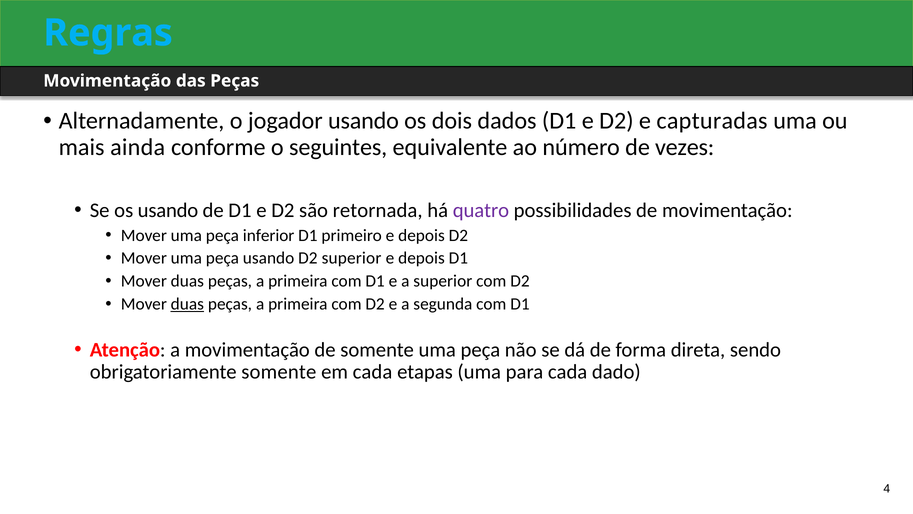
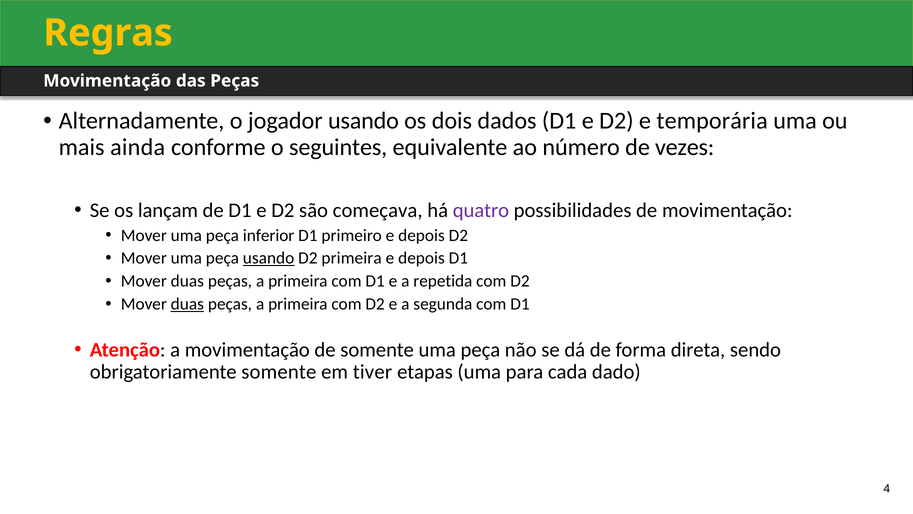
Regras colour: light blue -> yellow
capturadas: capturadas -> temporária
os usando: usando -> lançam
retornada: retornada -> começava
usando at (269, 258) underline: none -> present
D2 superior: superior -> primeira
a superior: superior -> repetida
em cada: cada -> tiver
